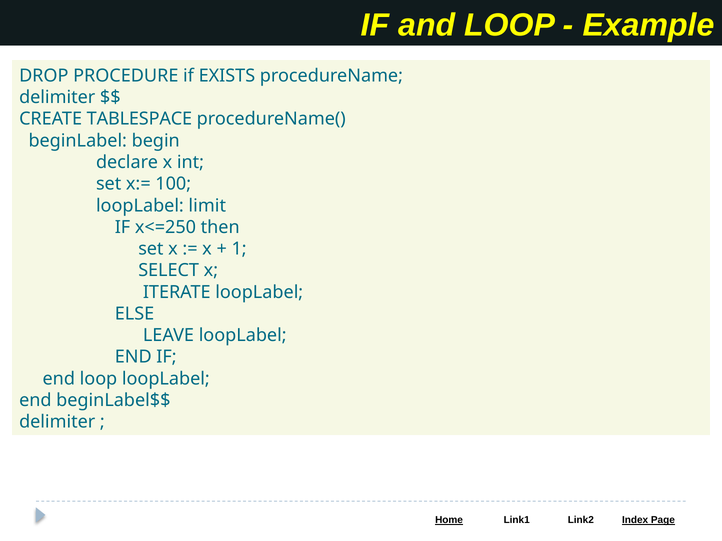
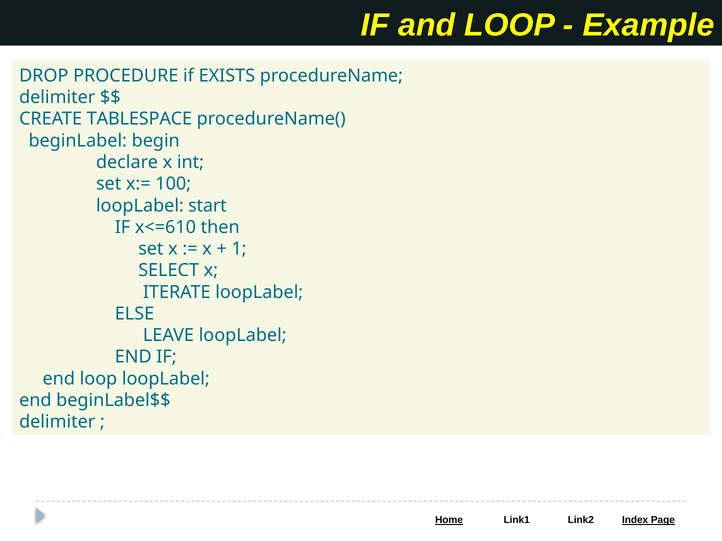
limit: limit -> start
x<=250: x<=250 -> x<=610
